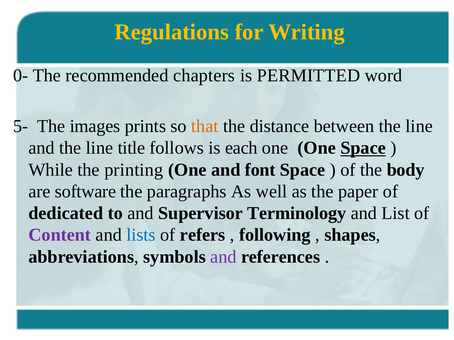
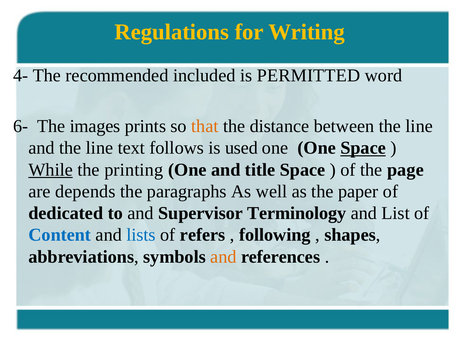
0-: 0- -> 4-
chapters: chapters -> included
5-: 5- -> 6-
title: title -> text
each: each -> used
While underline: none -> present
font: font -> title
body: body -> page
software: software -> depends
Content colour: purple -> blue
and at (223, 257) colour: purple -> orange
